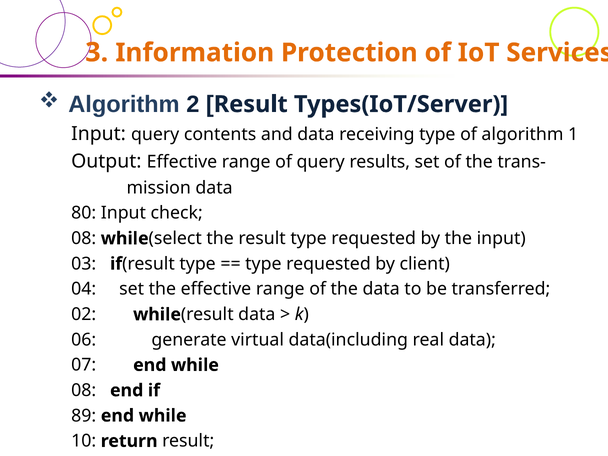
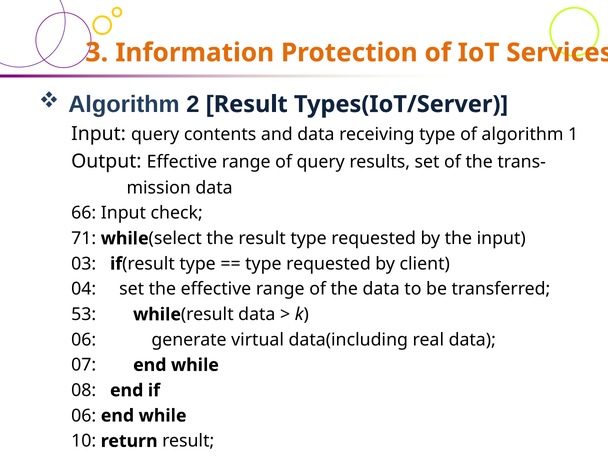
80: 80 -> 66
08 at (84, 238): 08 -> 71
02: 02 -> 53
89 at (84, 416): 89 -> 06
